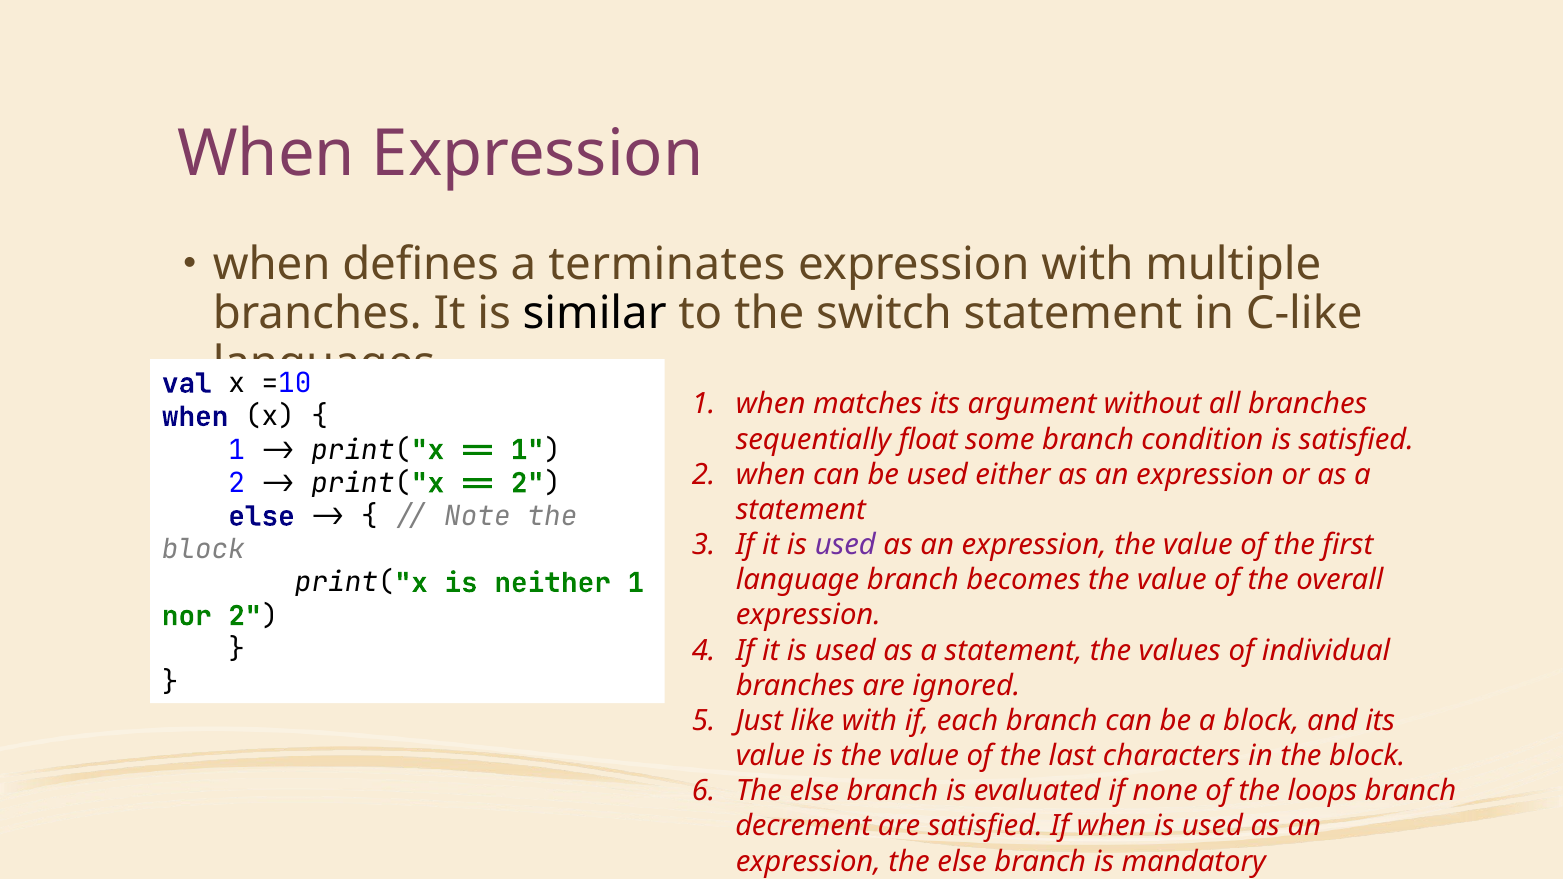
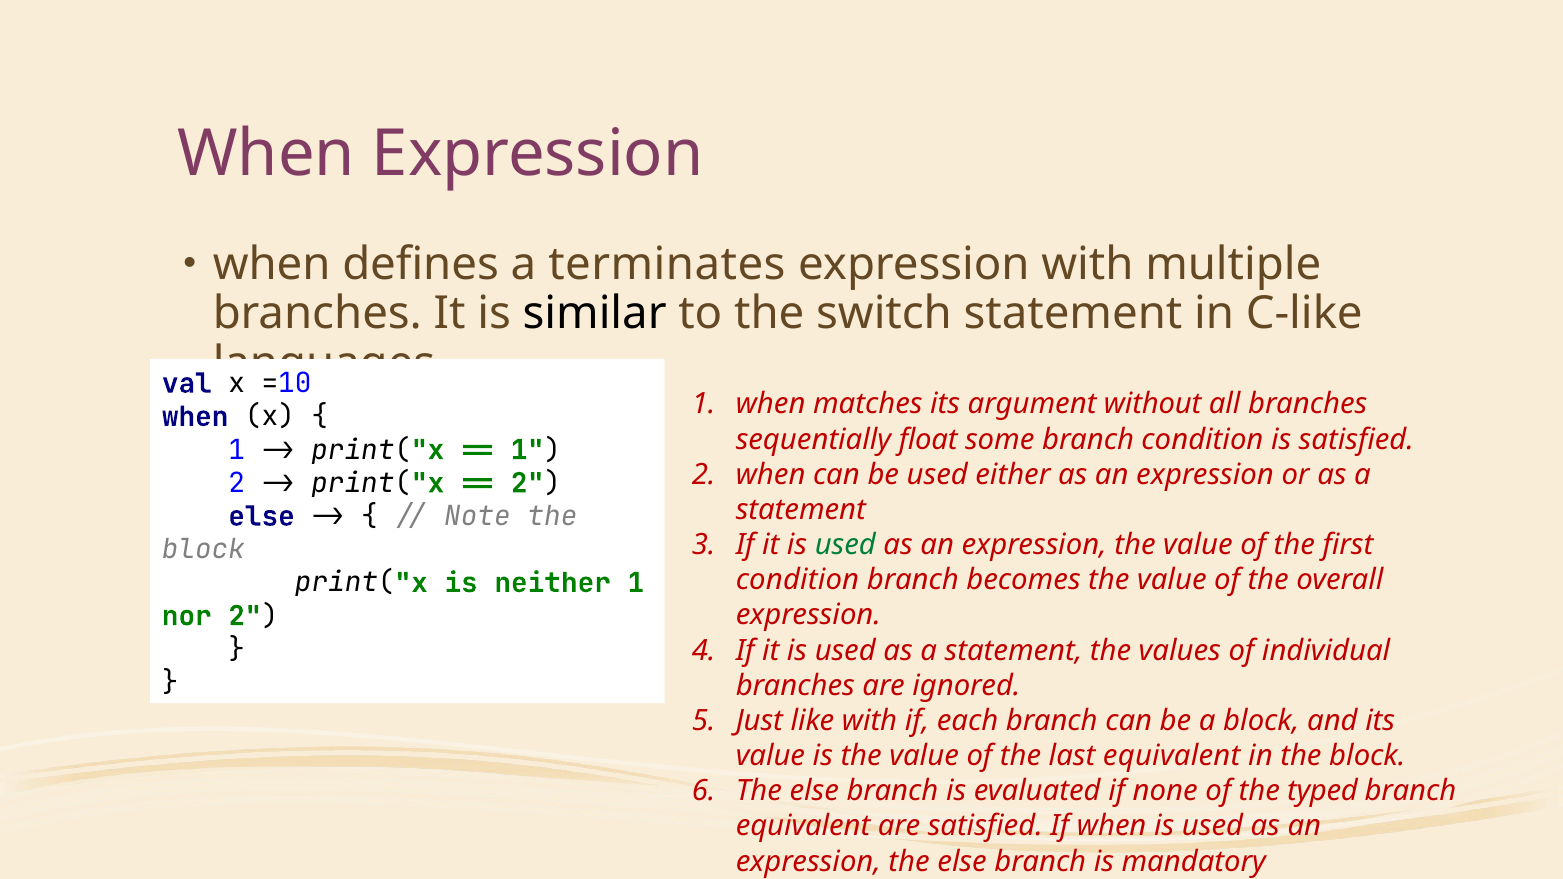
used at (845, 545) colour: purple -> green
language at (798, 580): language -> condition
last characters: characters -> equivalent
loops: loops -> typed
decrement at (803, 826): decrement -> equivalent
